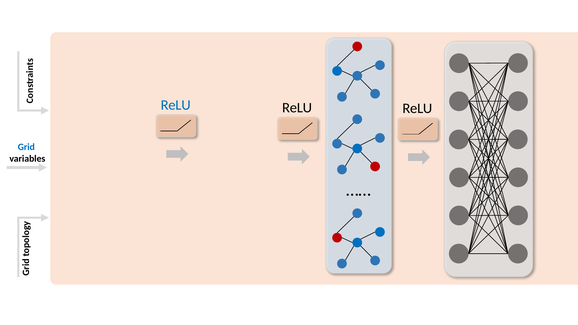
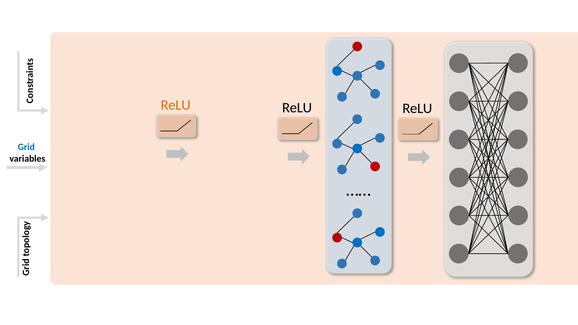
ReLU at (176, 105) colour: blue -> orange
